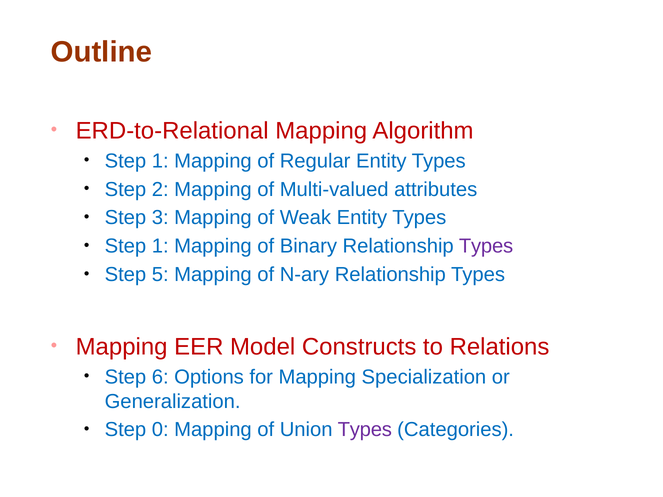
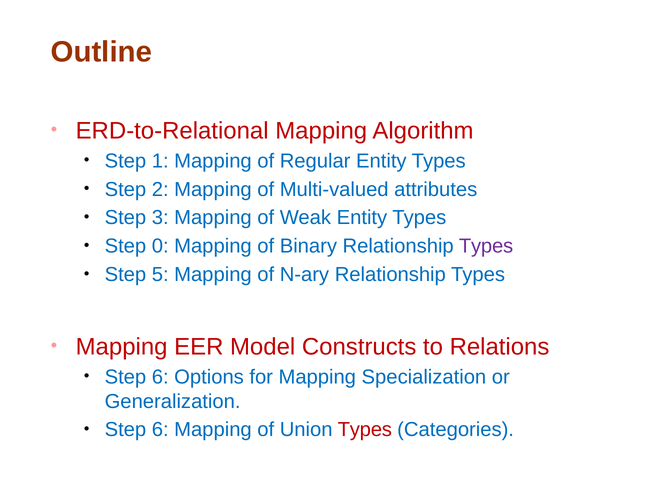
1 at (160, 246): 1 -> 0
0 at (160, 430): 0 -> 6
Types at (365, 430) colour: purple -> red
